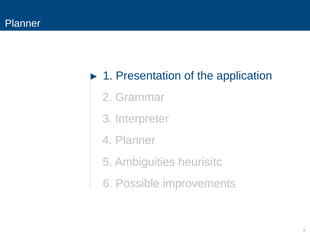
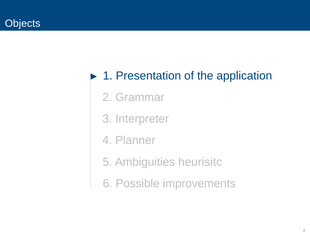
Planner at (23, 23): Planner -> Objects
